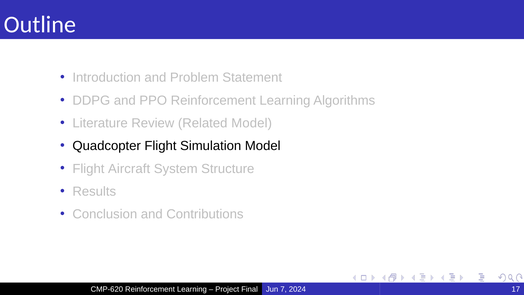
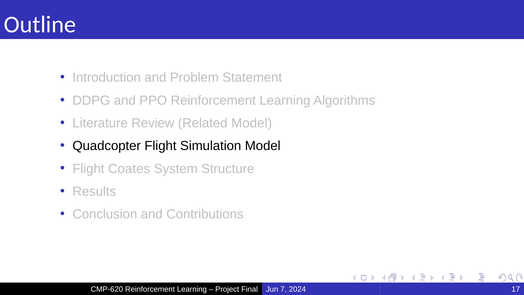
Aircraft: Aircraft -> Coates
